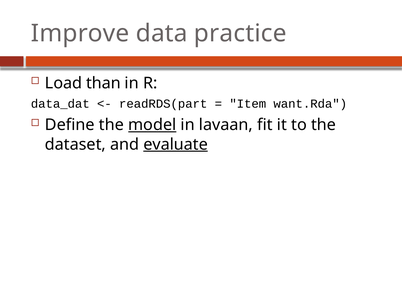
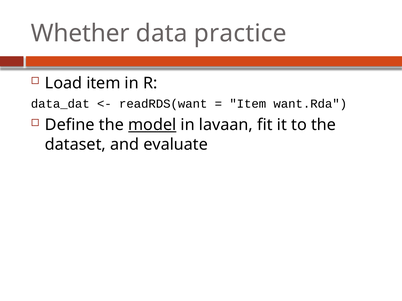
Improve: Improve -> Whether
Load than: than -> item
readRDS(part: readRDS(part -> readRDS(want
evaluate underline: present -> none
